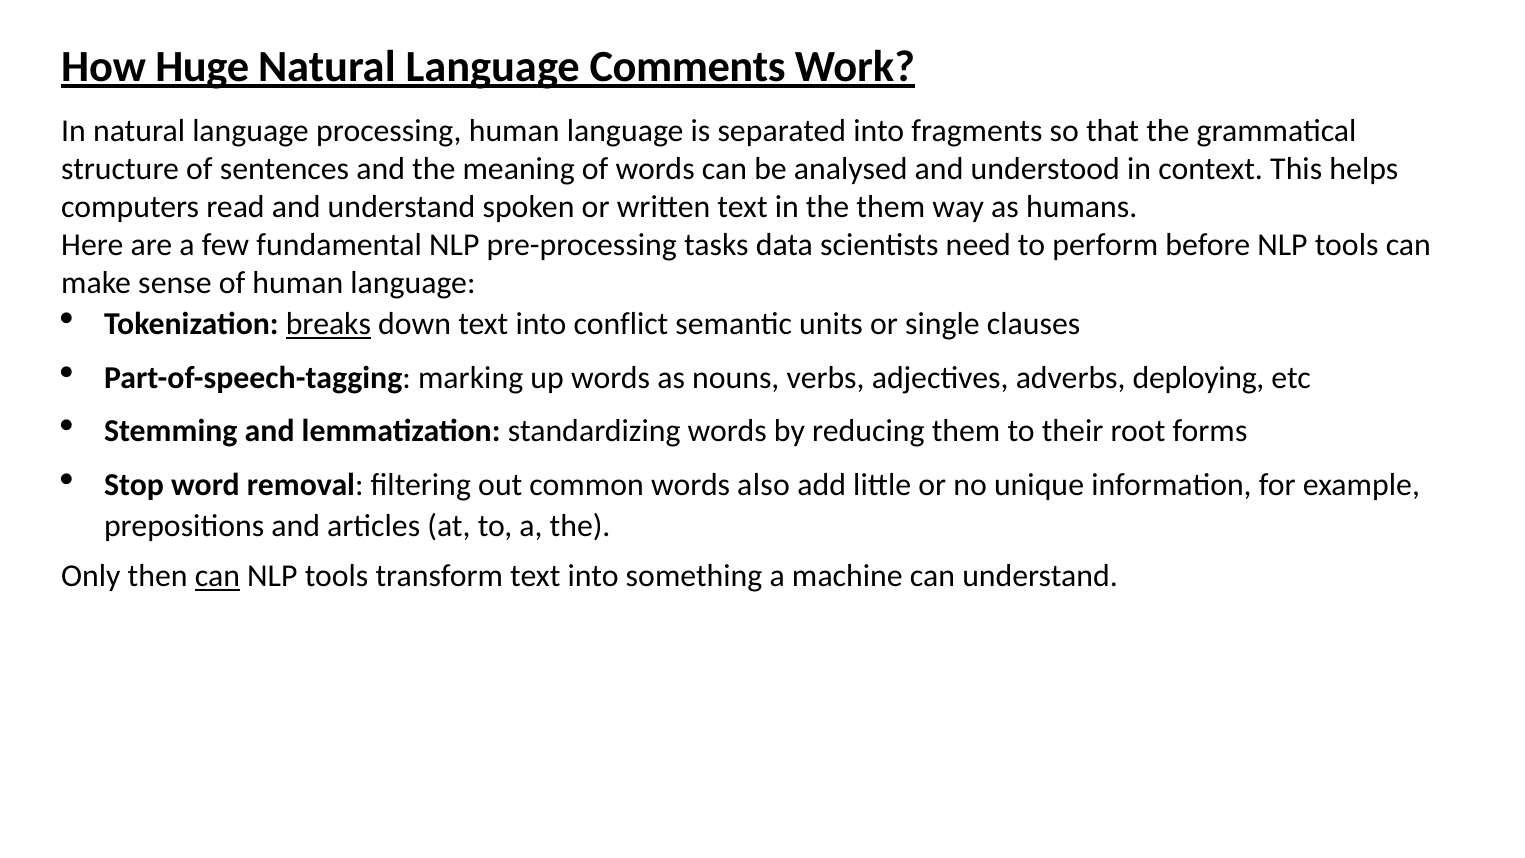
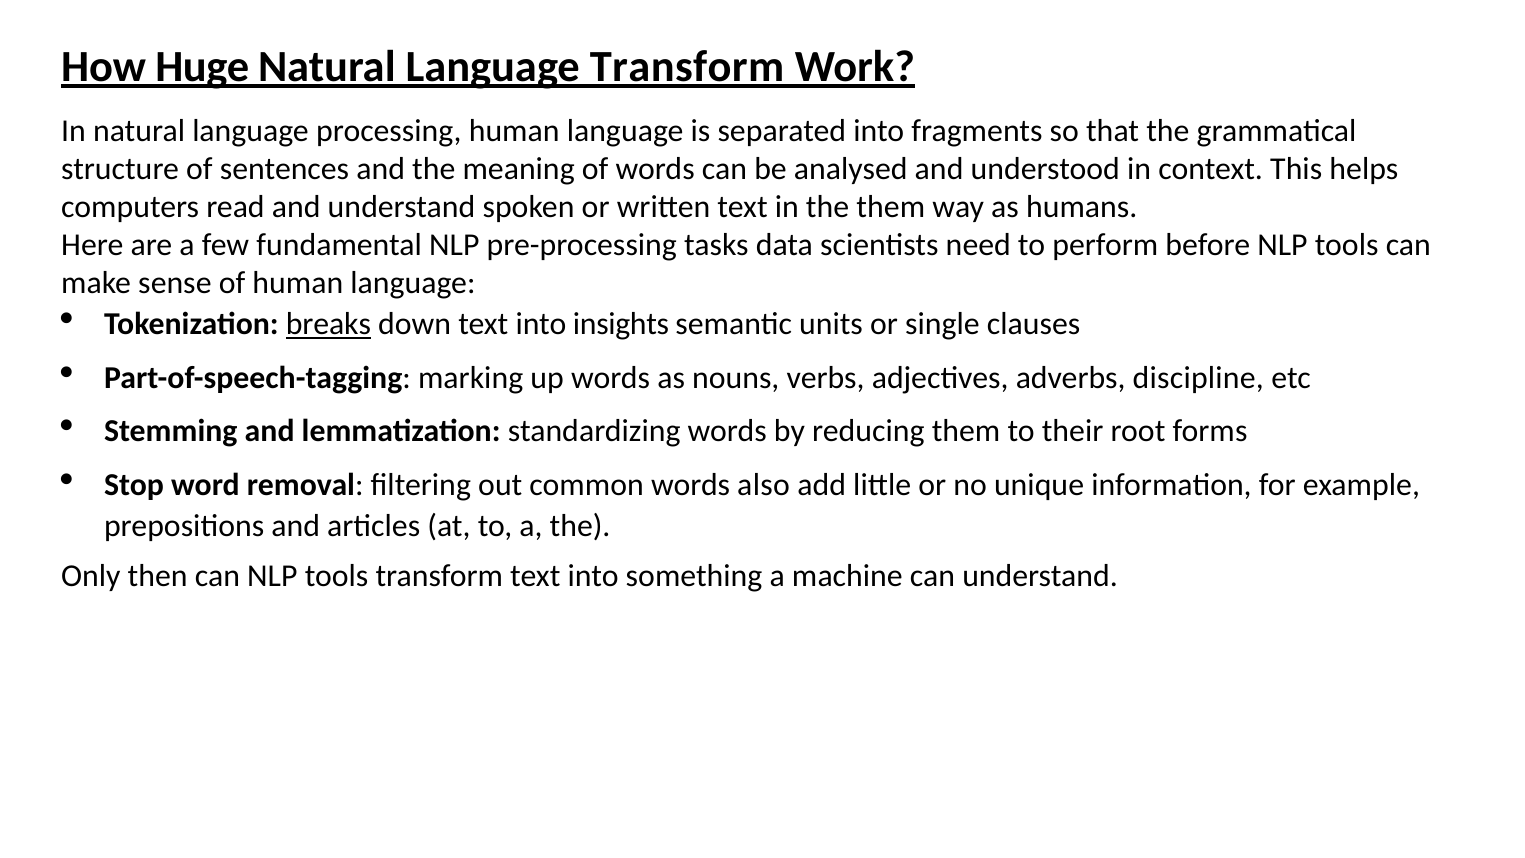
Language Comments: Comments -> Transform
conflict: conflict -> insights
deploying: deploying -> discipline
can at (217, 576) underline: present -> none
